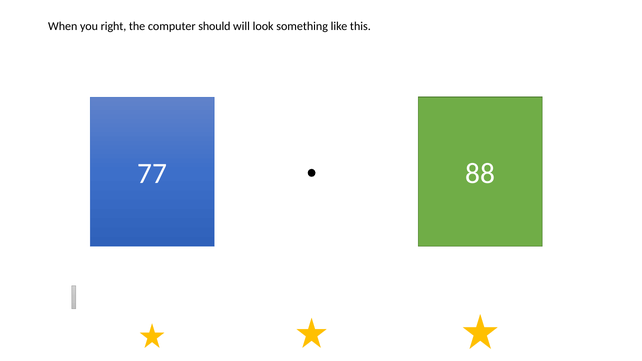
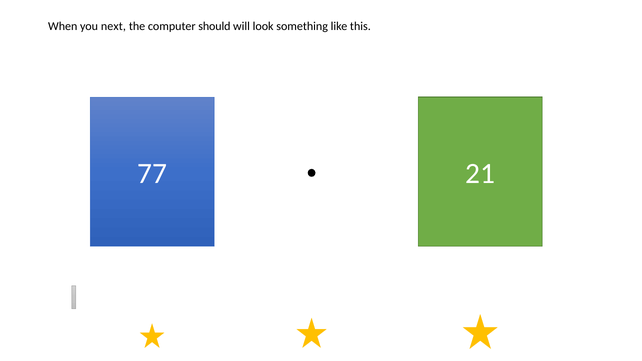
right: right -> next
88: 88 -> 21
